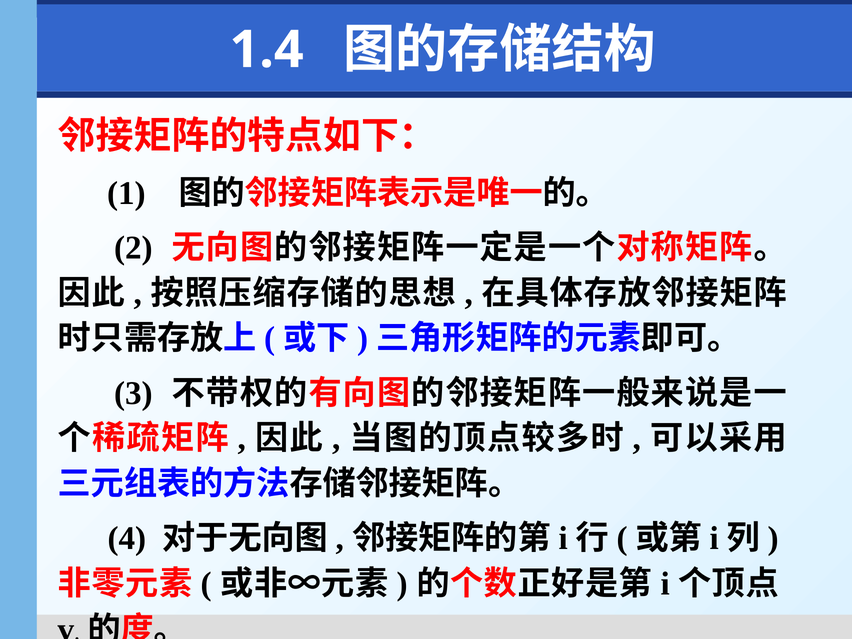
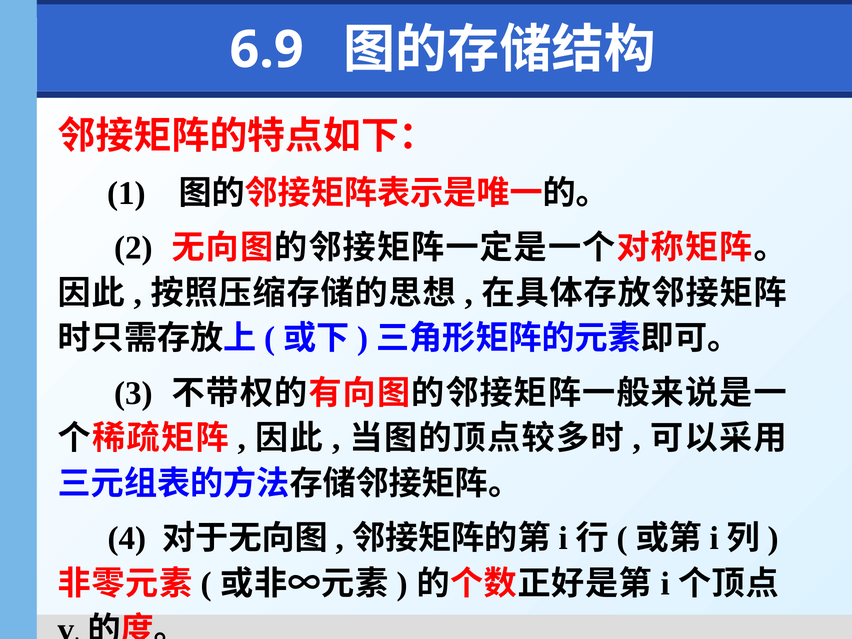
1.4: 1.4 -> 6.9
